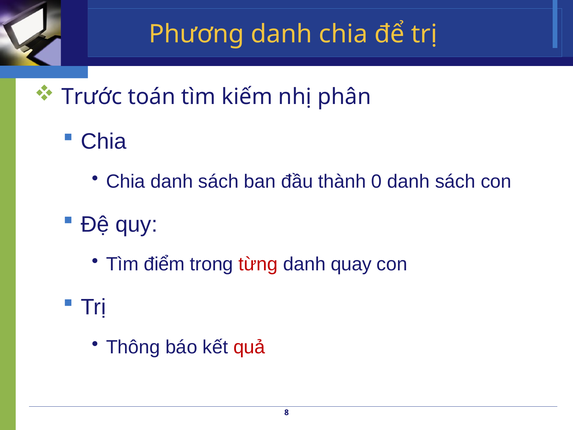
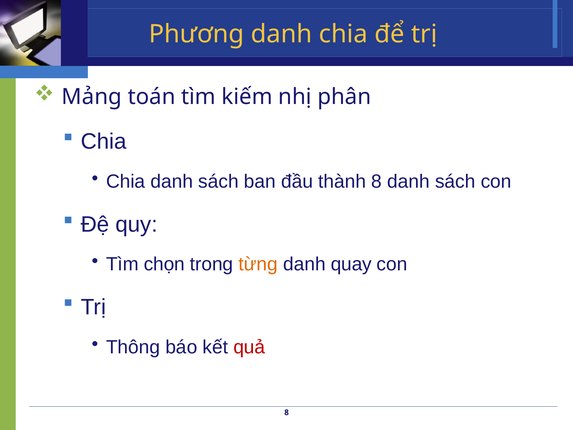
Trước: Trước -> Mảng
thành 0: 0 -> 8
điểm: điểm -> chọn
từng colour: red -> orange
